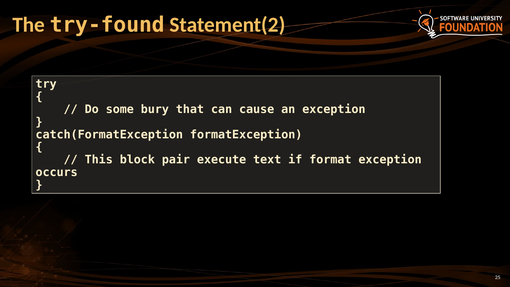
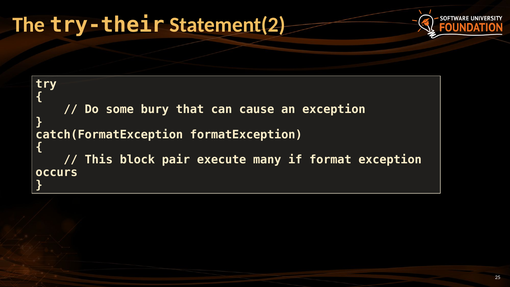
try-found: try-found -> try-their
text: text -> many
